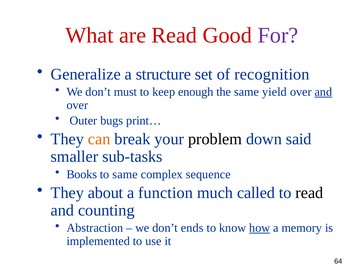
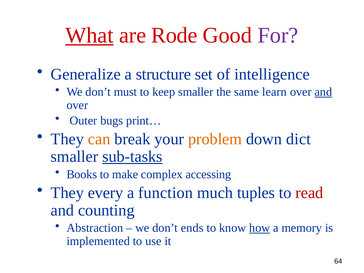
What underline: none -> present
are Read: Read -> Rode
recognition: recognition -> intelligence
keep enough: enough -> smaller
yield: yield -> learn
problem colour: black -> orange
said: said -> dict
sub-tasks underline: none -> present
to same: same -> make
sequence: sequence -> accessing
about: about -> every
called: called -> tuples
read at (309, 193) colour: black -> red
